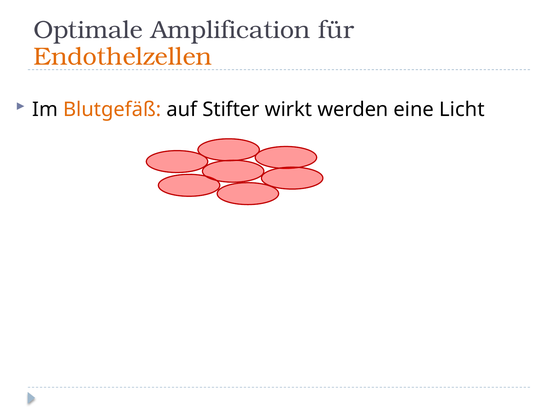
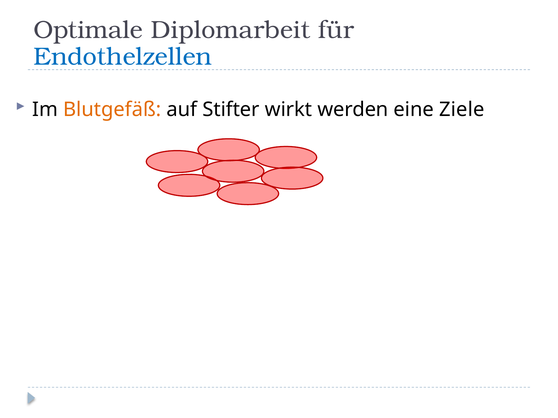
Amplification: Amplification -> Diplomarbeit
Endothelzellen colour: orange -> blue
Licht: Licht -> Ziele
